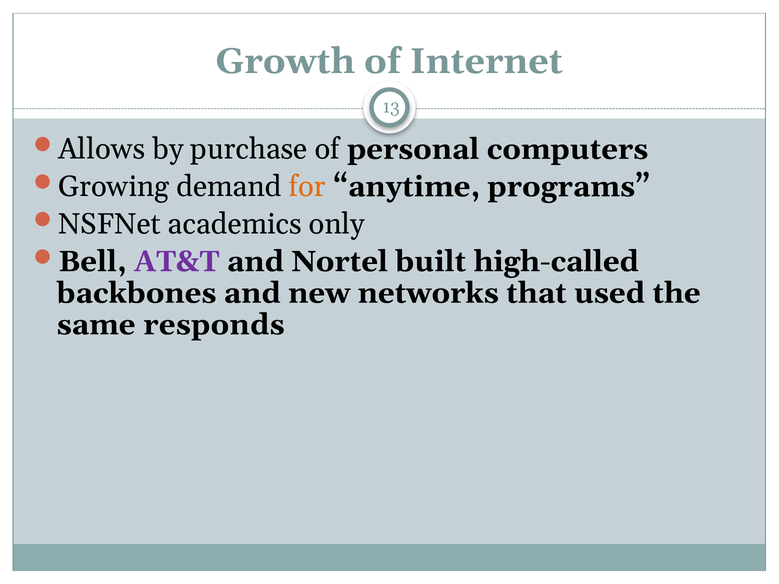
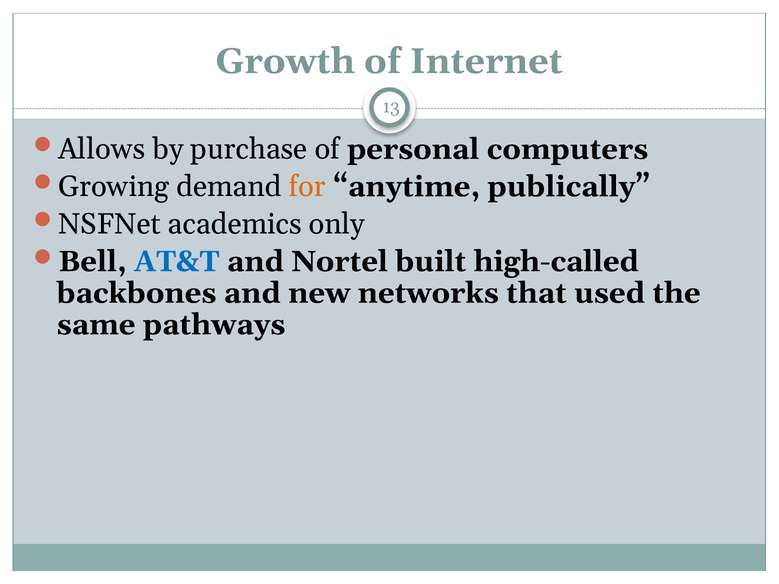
programs: programs -> publically
AT&T colour: purple -> blue
responds: responds -> pathways
